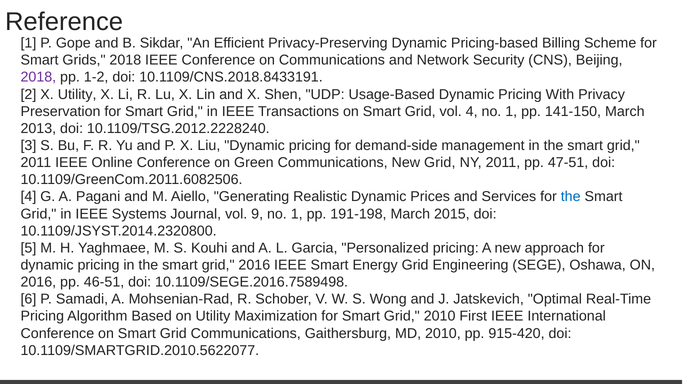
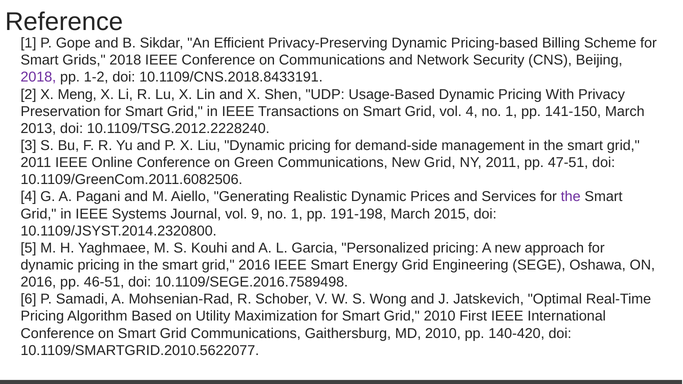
X Utility: Utility -> Meng
the at (571, 197) colour: blue -> purple
915-420: 915-420 -> 140-420
